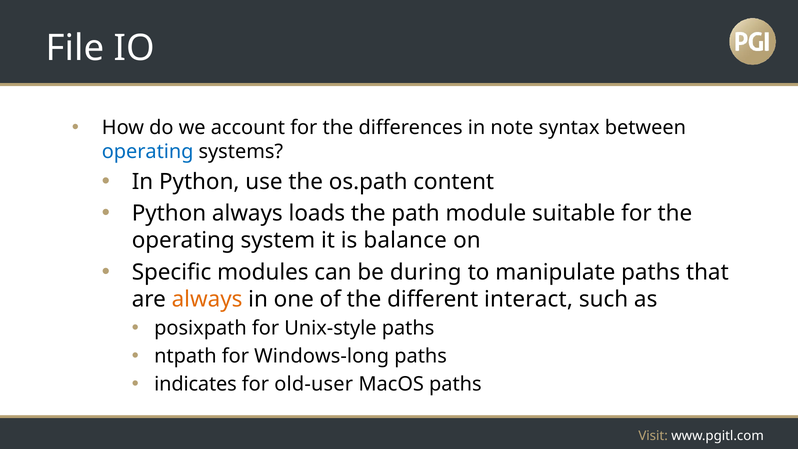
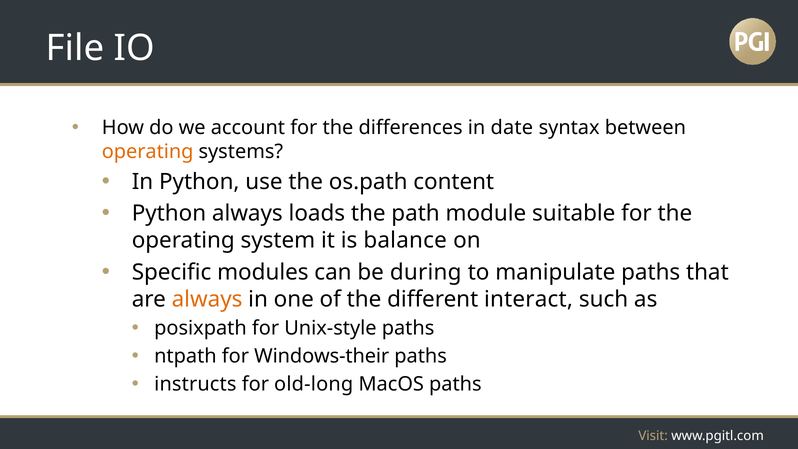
note: note -> date
operating at (148, 152) colour: blue -> orange
Windows-long: Windows-long -> Windows-their
indicates: indicates -> instructs
old-user: old-user -> old-long
